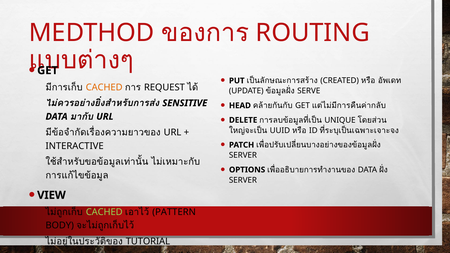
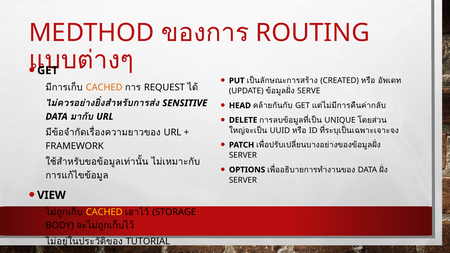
INTERACTIVE: INTERACTIVE -> FRAMEWORK
CACHED at (104, 212) colour: light green -> yellow
PATTERN: PATTERN -> STORAGE
